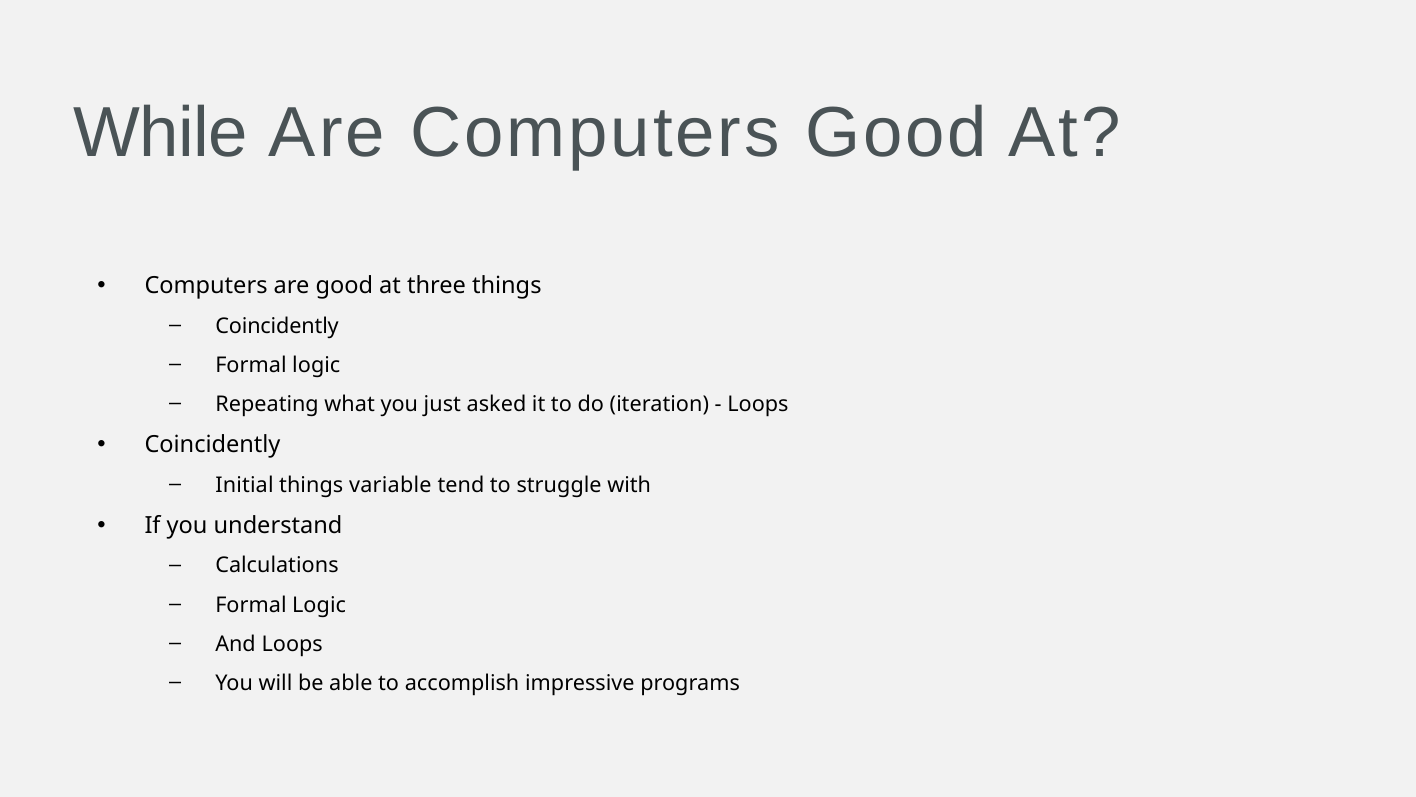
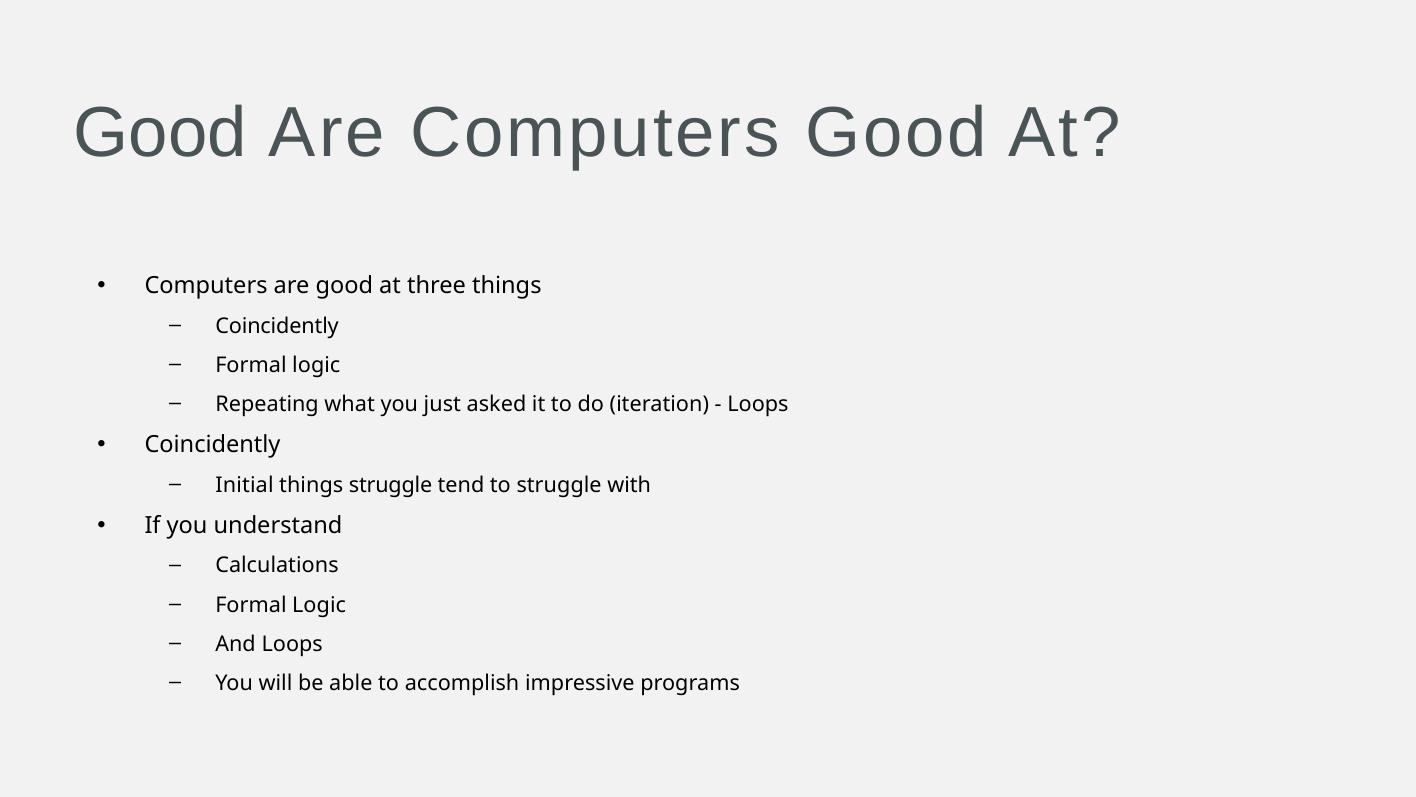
While at (161, 133): While -> Good
things variable: variable -> struggle
